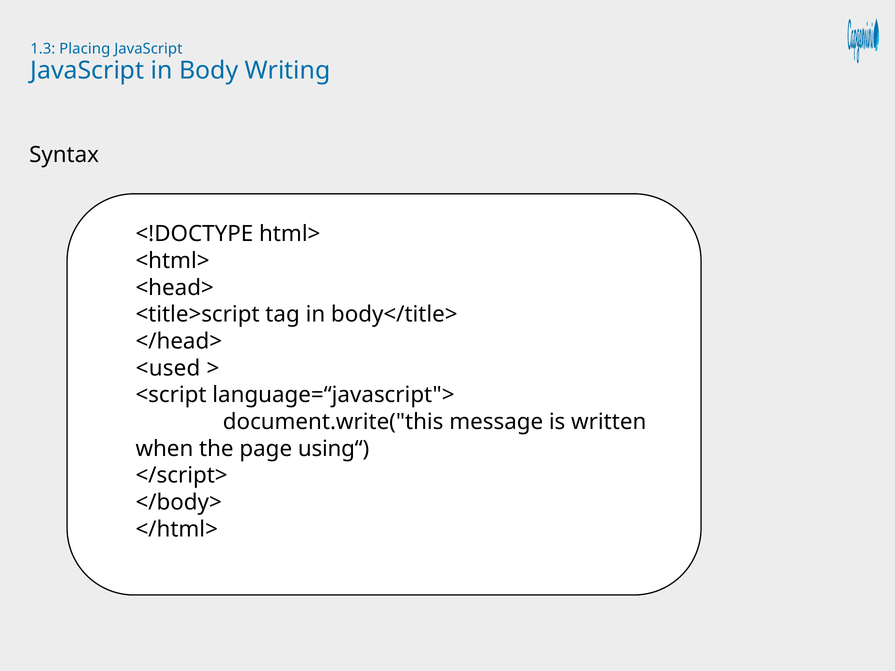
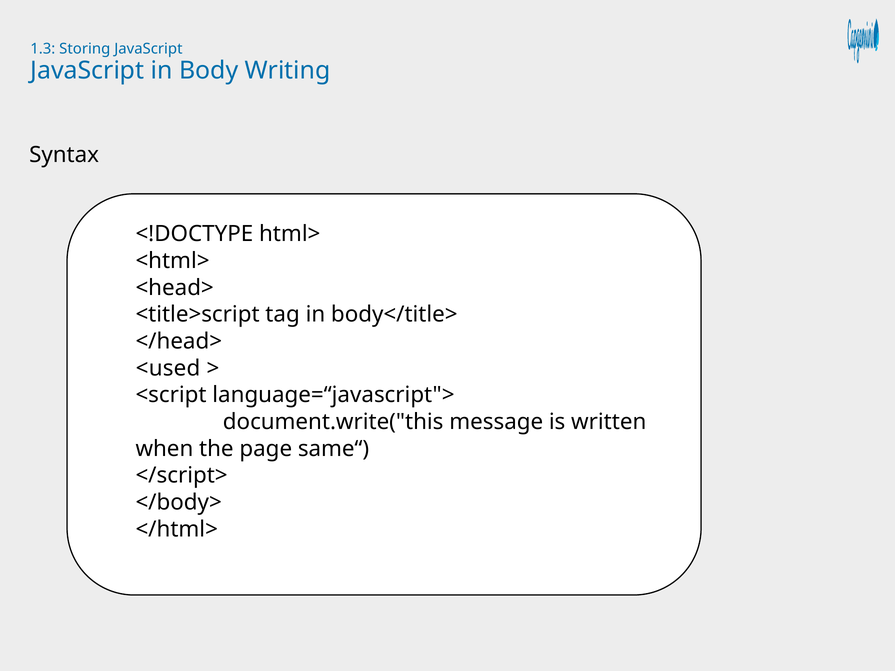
Placing: Placing -> Storing
using“: using“ -> same“
